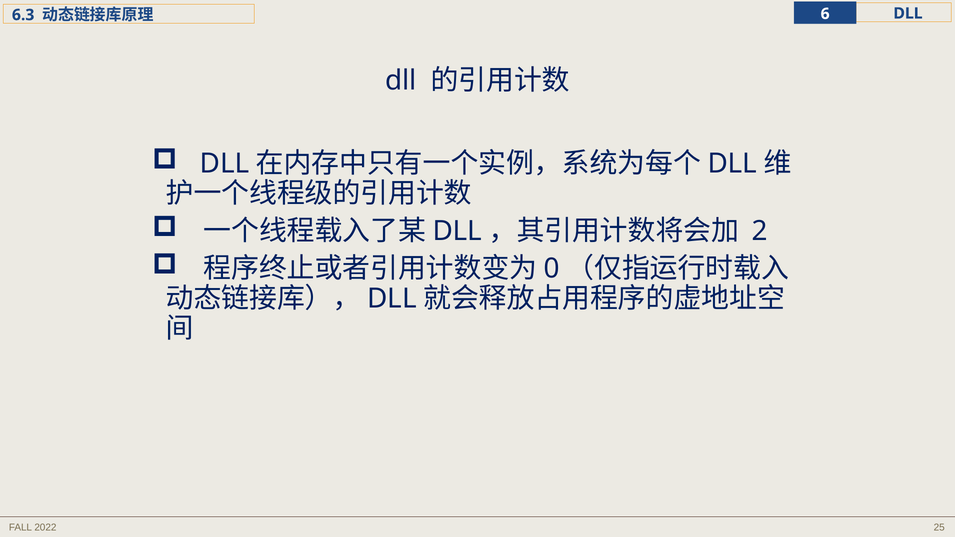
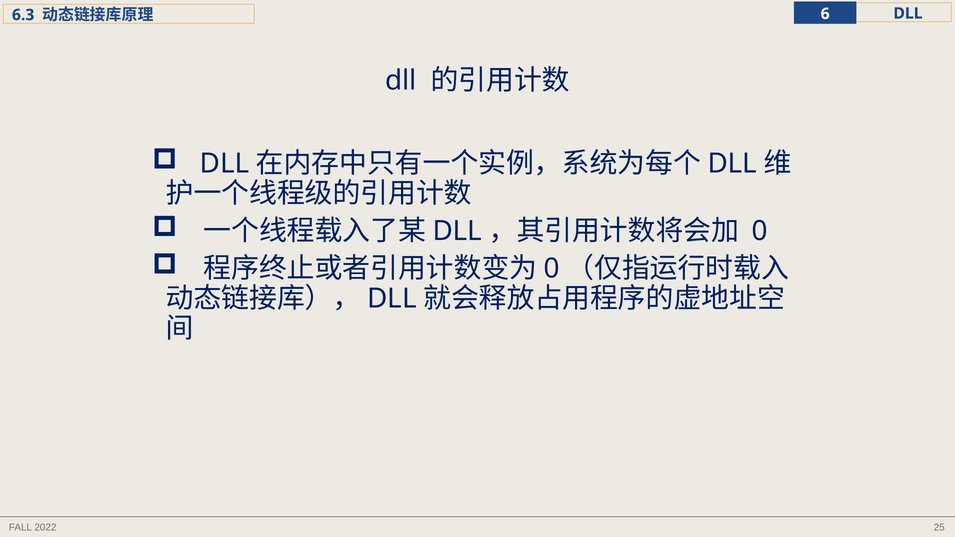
2 at (760, 231): 2 -> 0
